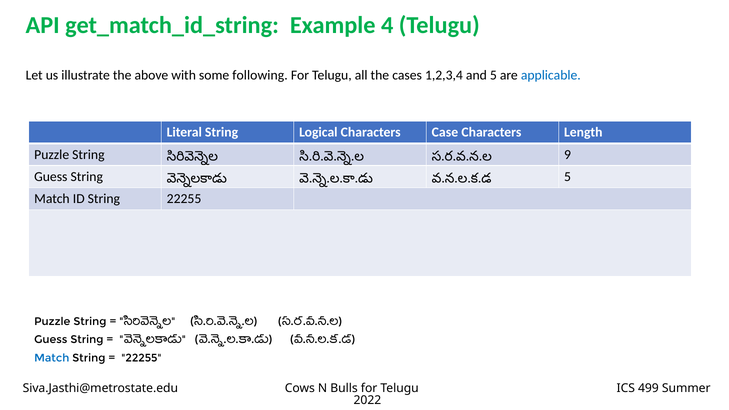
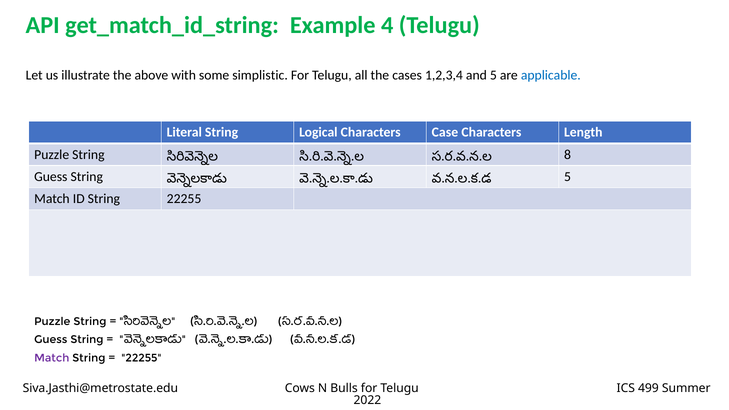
following: following -> simplistic
9: 9 -> 8
Match at (52, 357) colour: blue -> purple
